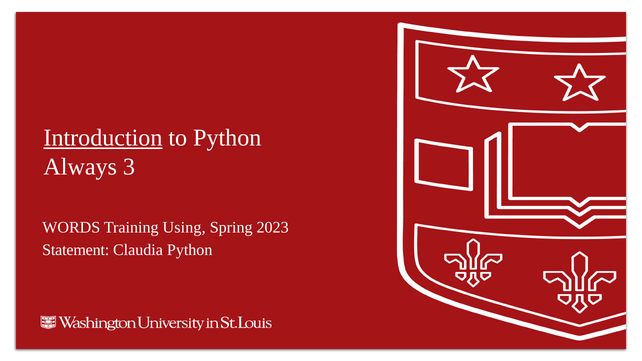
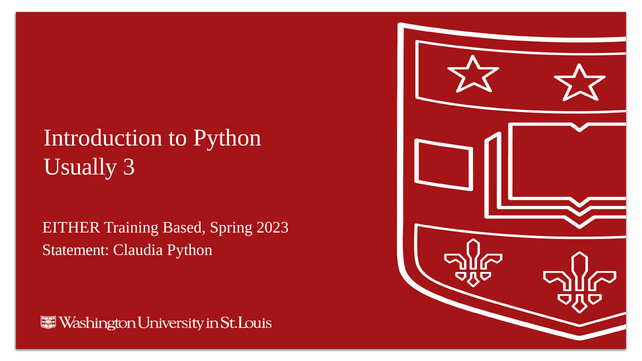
Introduction underline: present -> none
Always: Always -> Usually
WORDS: WORDS -> EITHER
Using: Using -> Based
